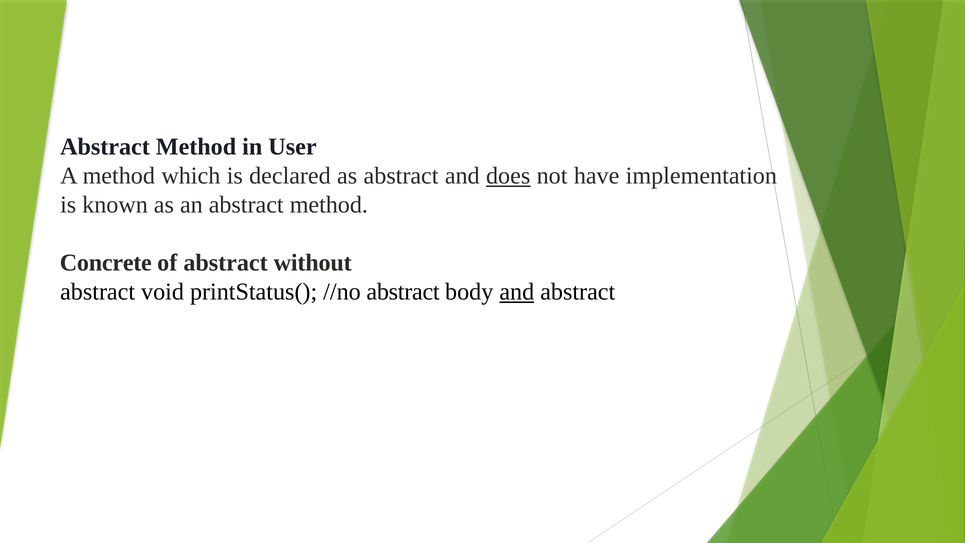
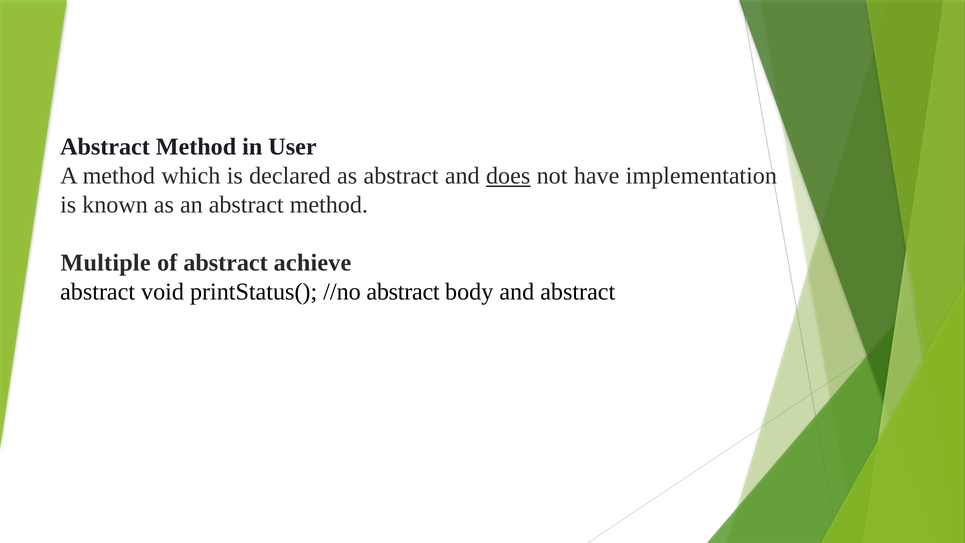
Concrete: Concrete -> Multiple
without: without -> achieve
and at (517, 292) underline: present -> none
